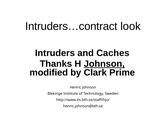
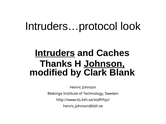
Intruders…contract: Intruders…contract -> Intruders…protocol
Intruders underline: none -> present
Prime: Prime -> Blank
